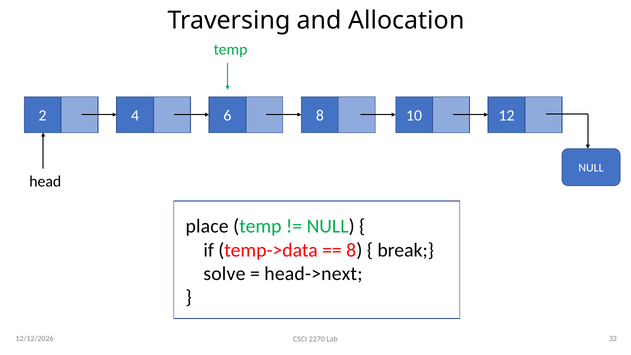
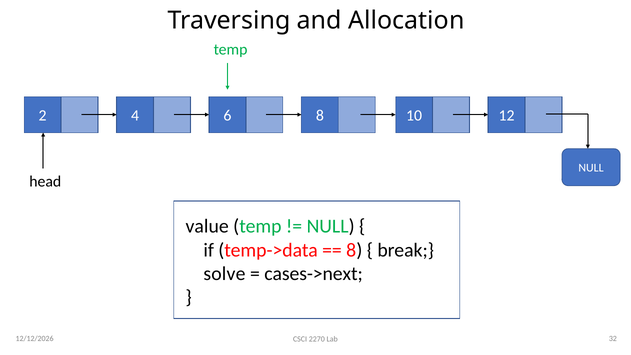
place: place -> value
head->next: head->next -> cases->next
